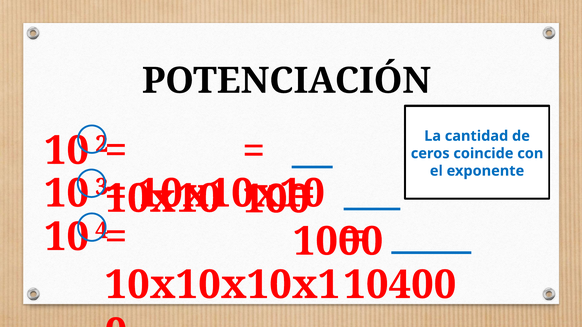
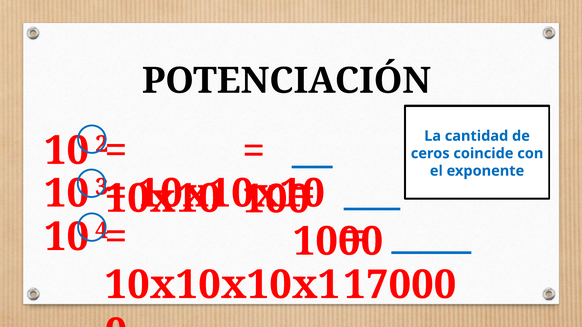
10400: 10400 -> 17000
